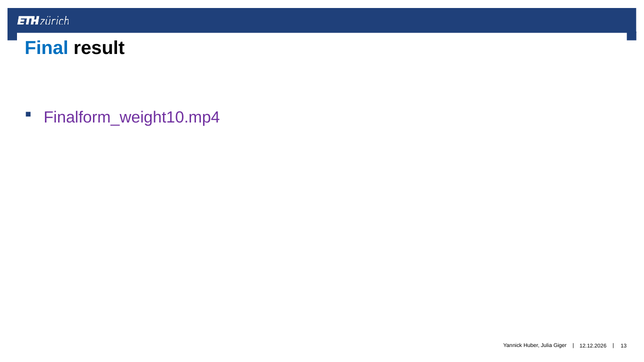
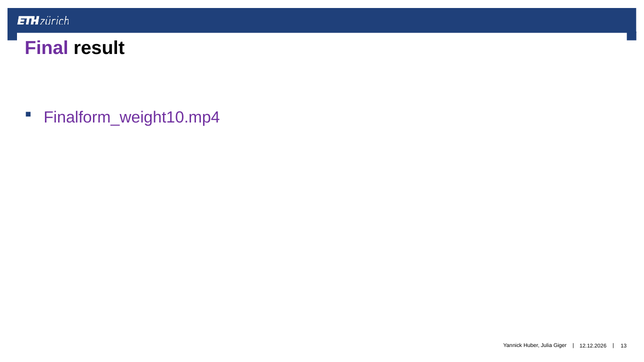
Final colour: blue -> purple
